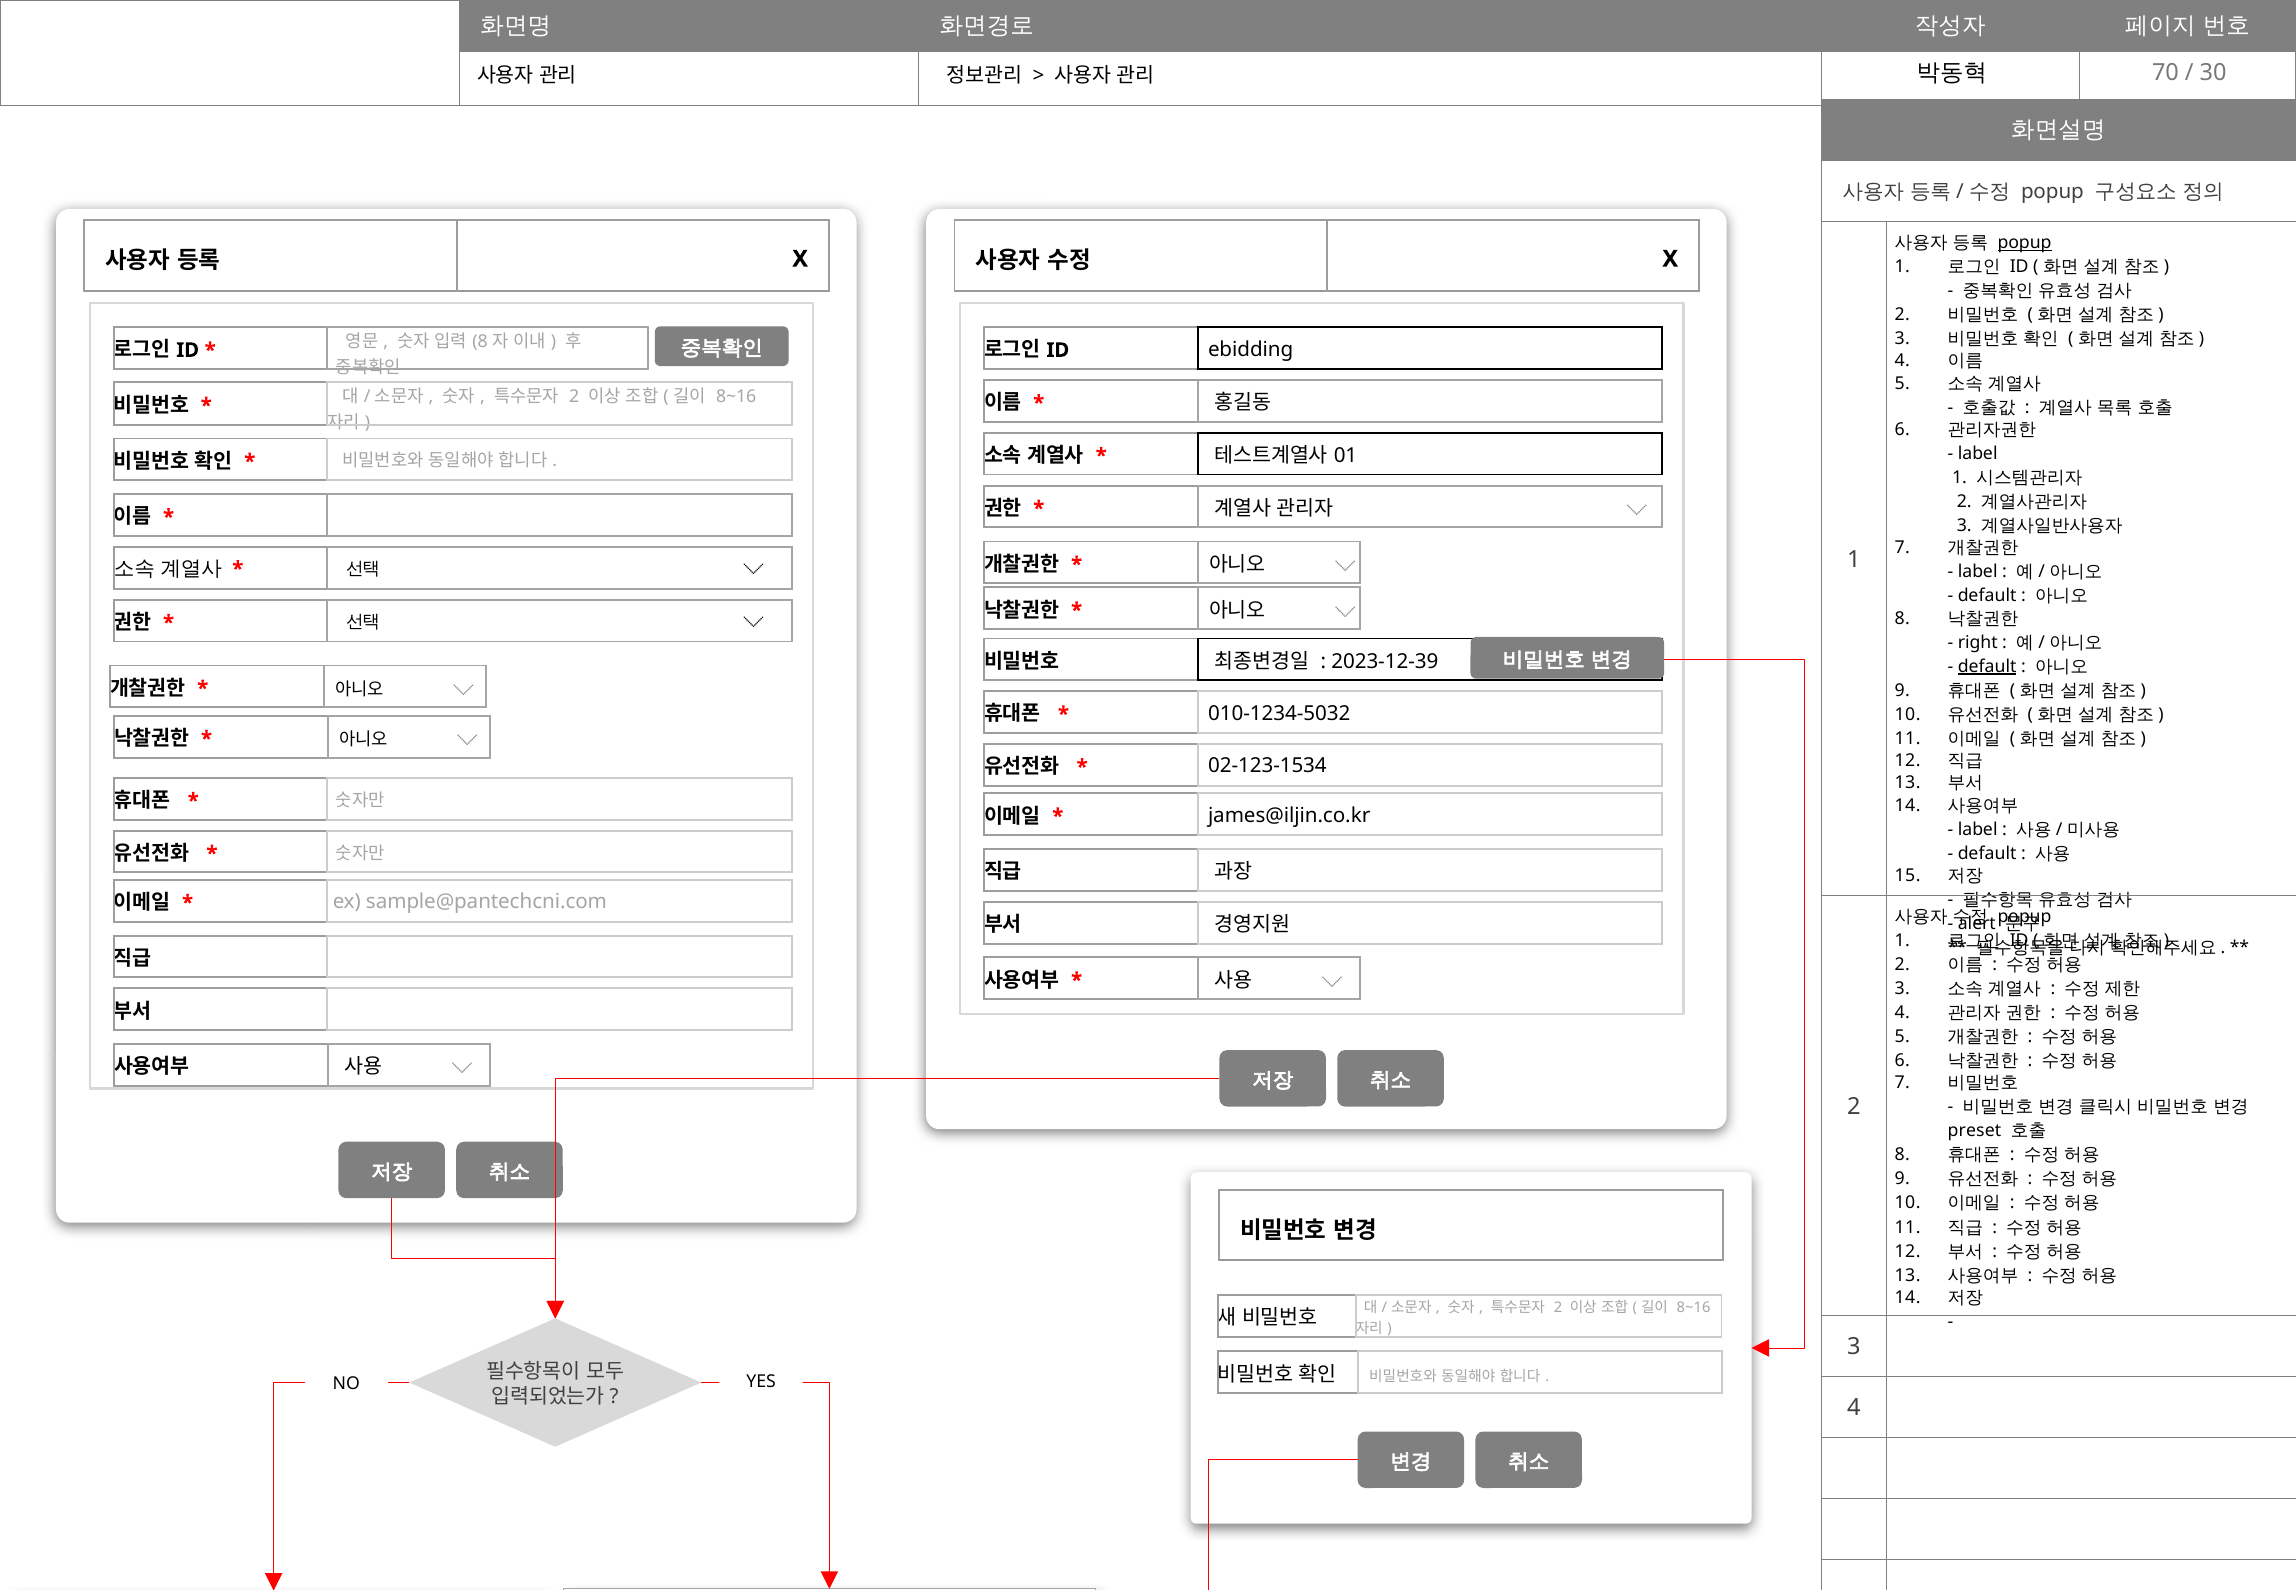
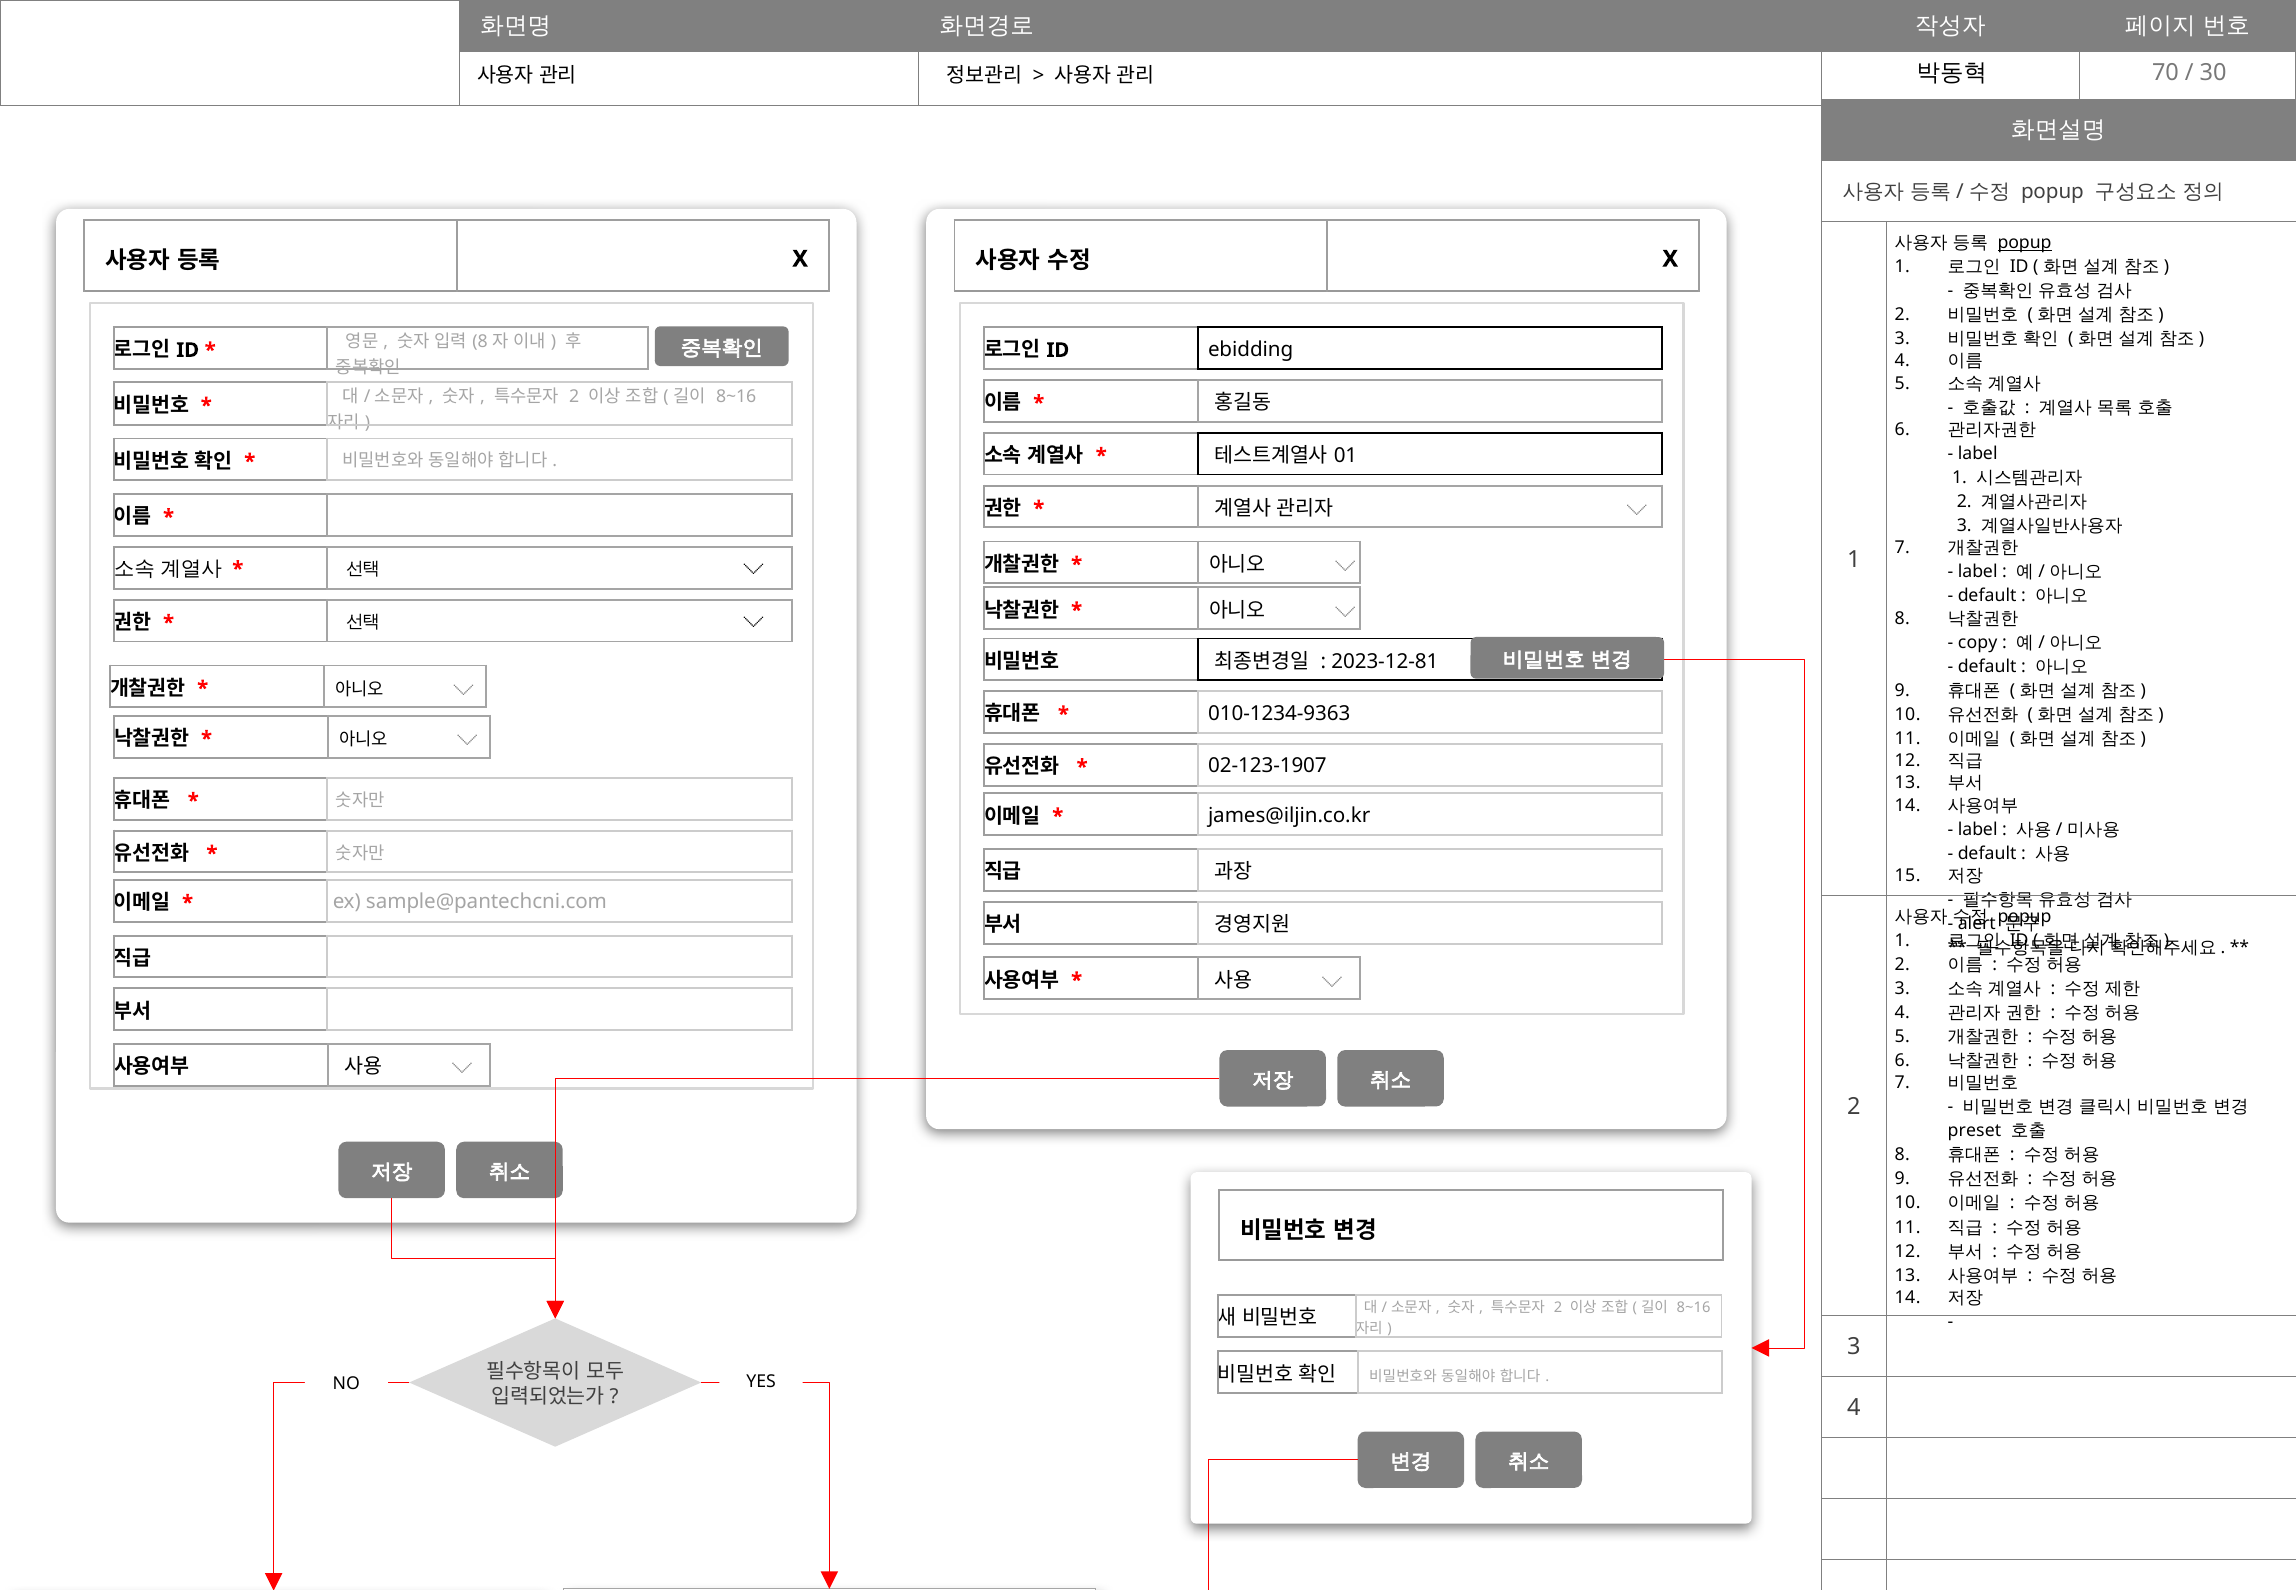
right: right -> copy
2023-12-39: 2023-12-39 -> 2023-12-81
default at (1987, 666) underline: present -> none
010-1234-5032: 010-1234-5032 -> 010-1234-9363
02-123-1534: 02-123-1534 -> 02-123-1907
